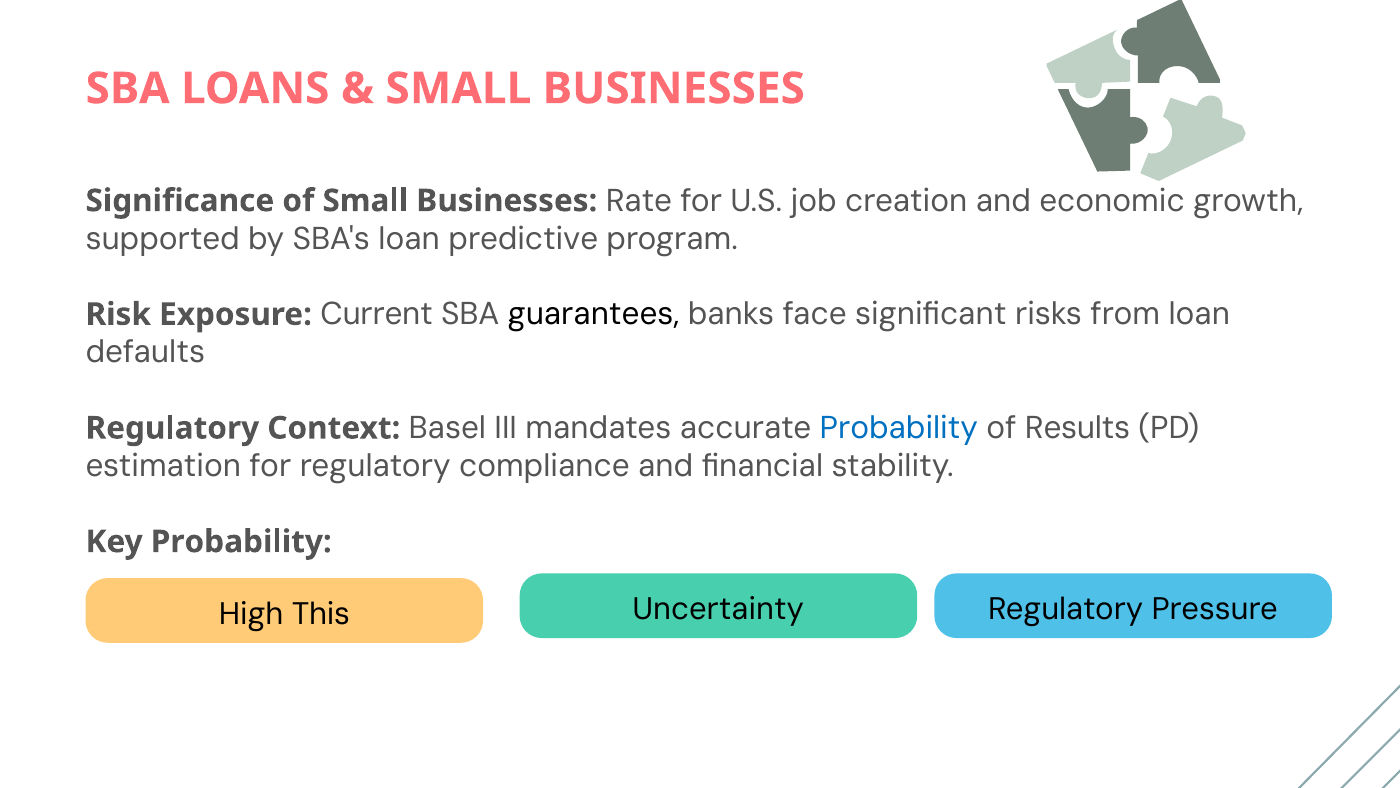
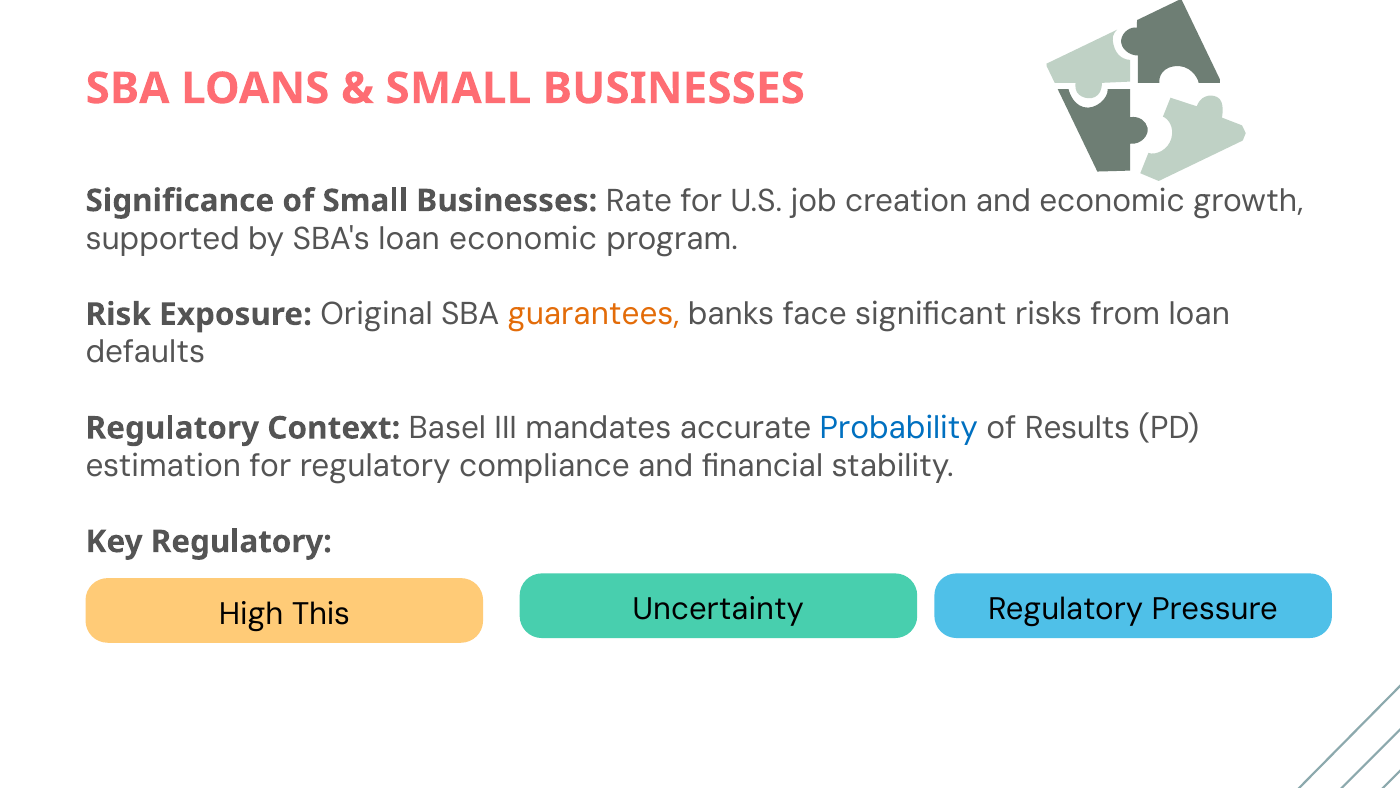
loan predictive: predictive -> economic
Current: Current -> Original
guarantees colour: black -> orange
Key Probability: Probability -> Regulatory
